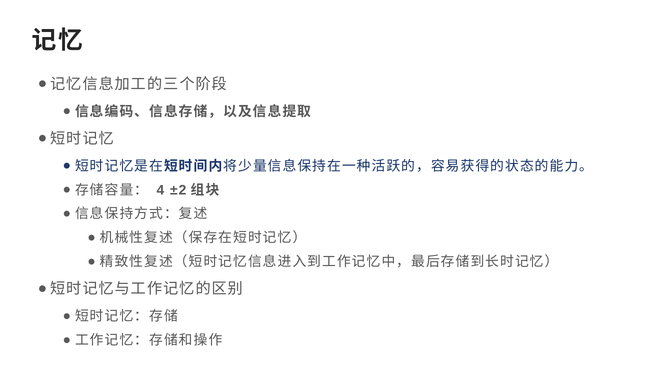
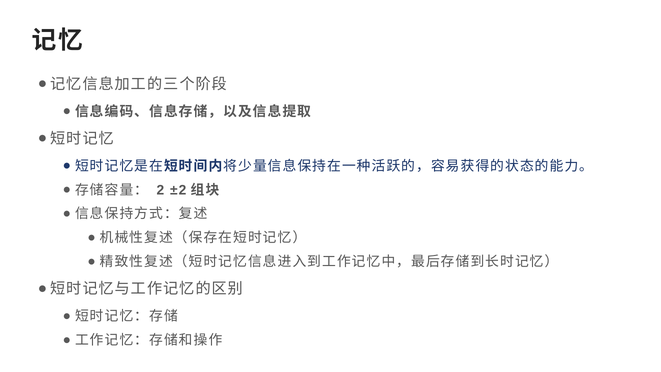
4: 4 -> 2
